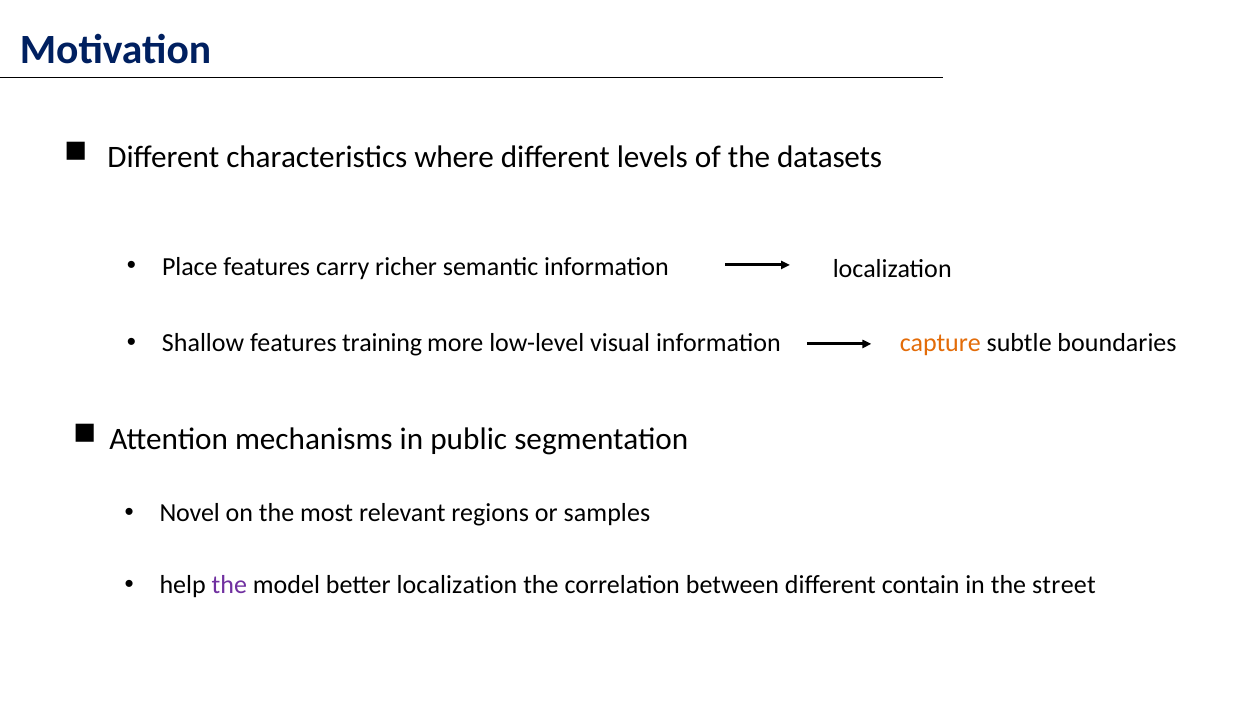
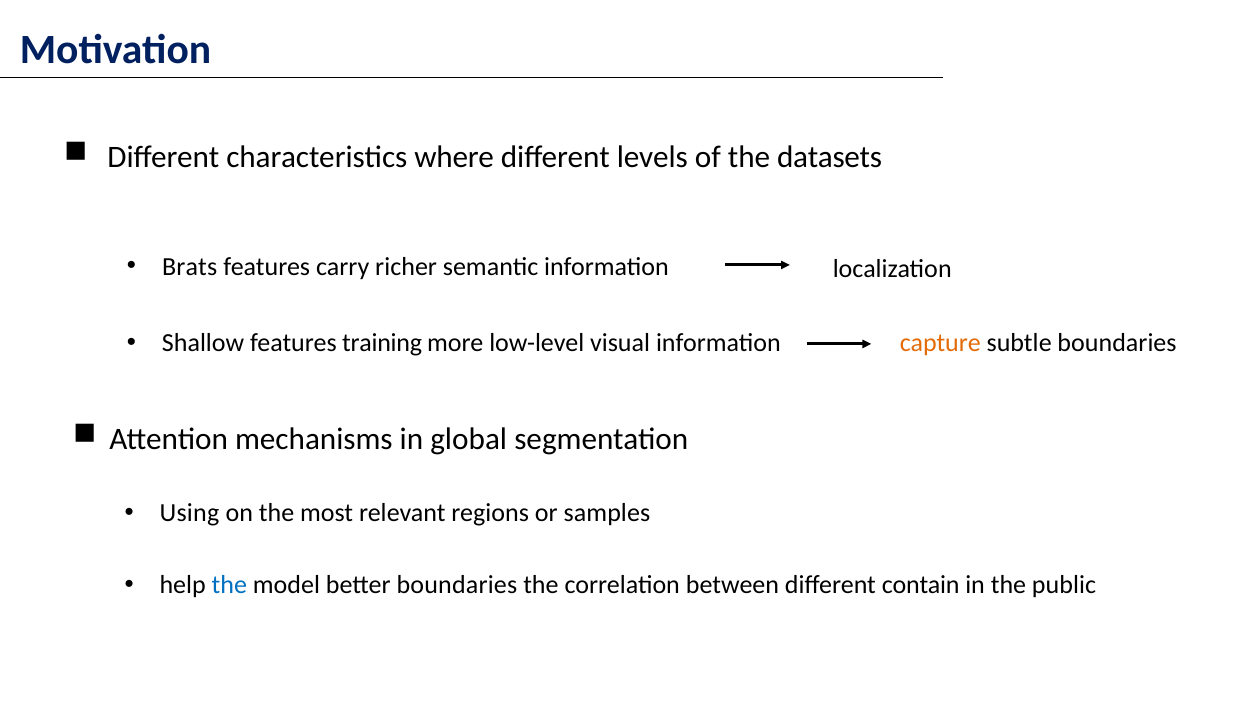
Place: Place -> Brats
public: public -> global
Novel: Novel -> Using
the at (229, 585) colour: purple -> blue
better localization: localization -> boundaries
street: street -> public
